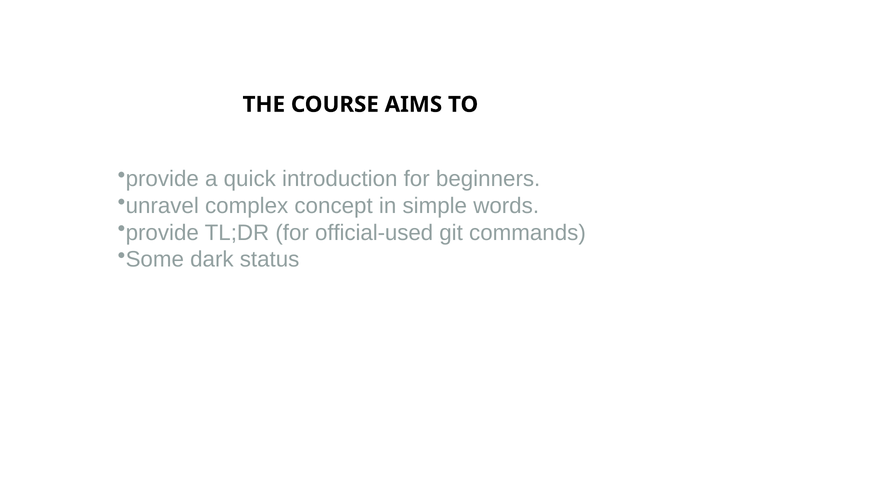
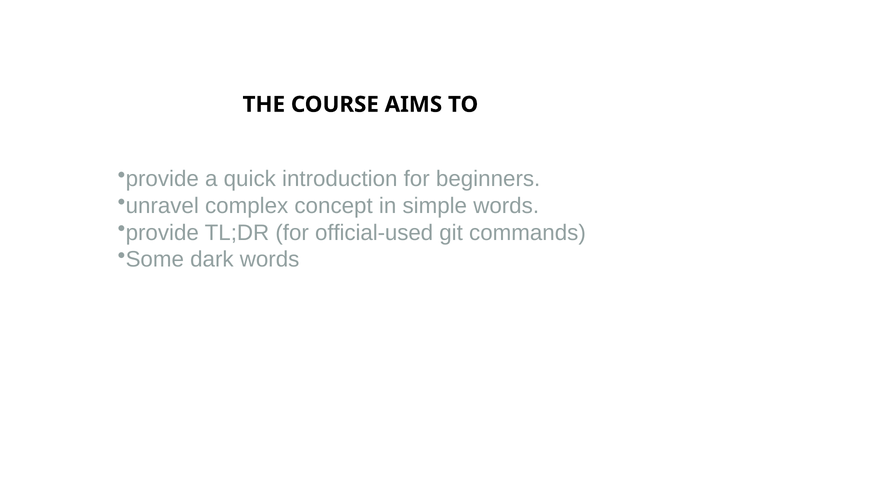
dark status: status -> words
